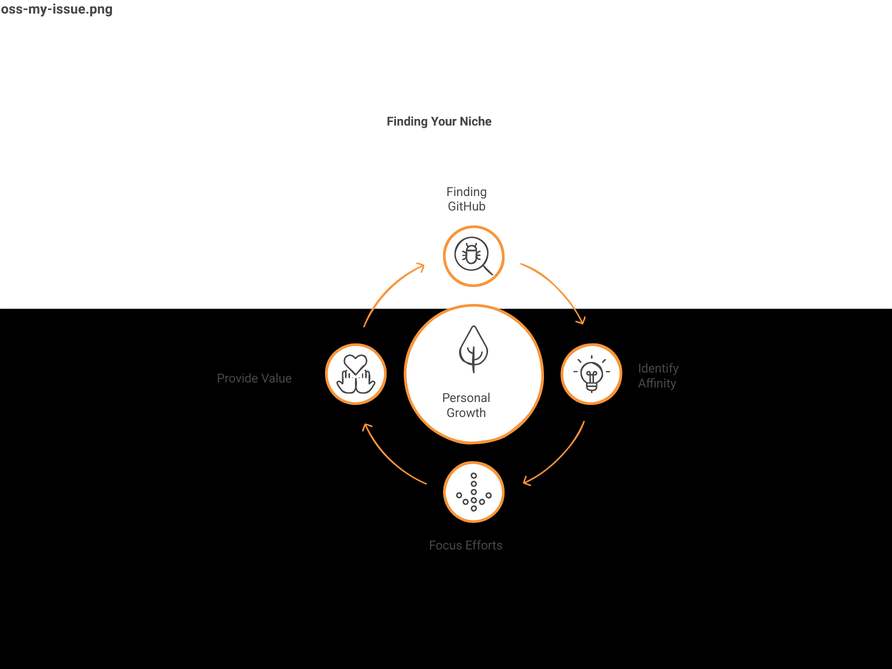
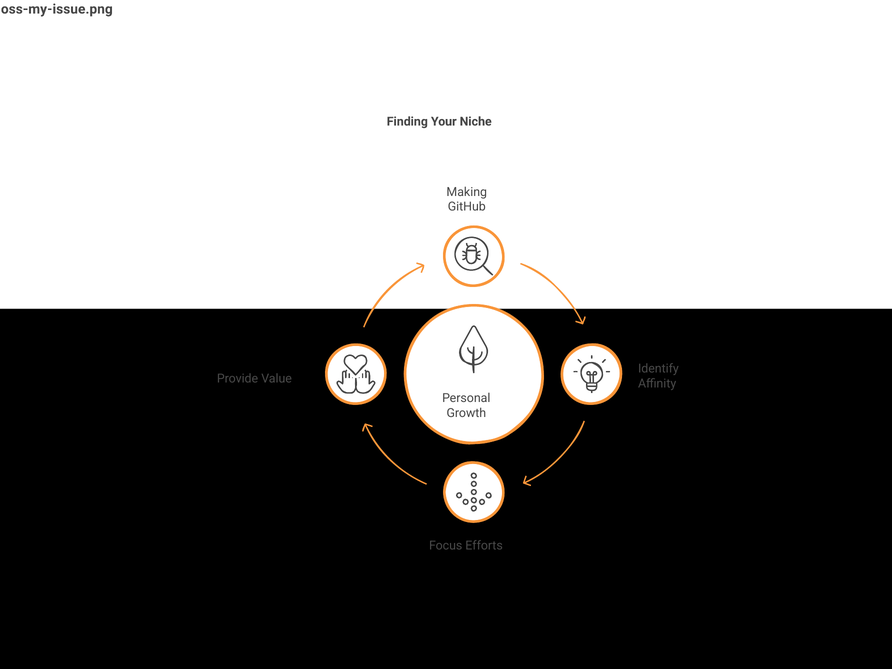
Finding at (467, 192): Finding -> Making
